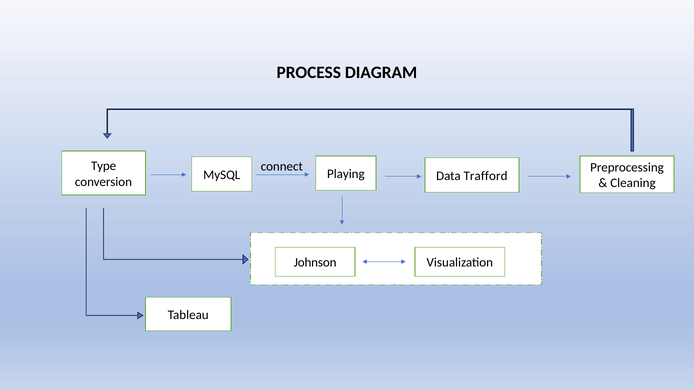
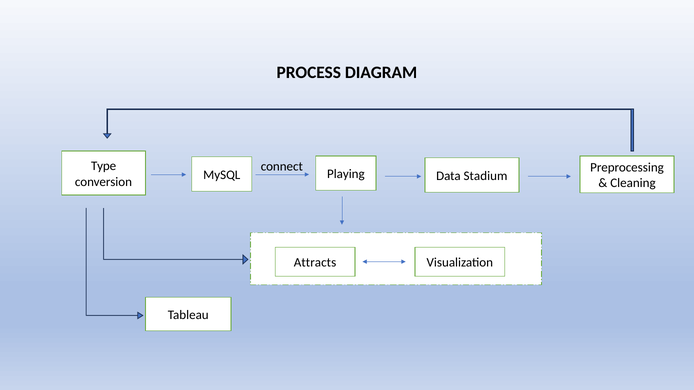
Trafford: Trafford -> Stadium
Johnson: Johnson -> Attracts
